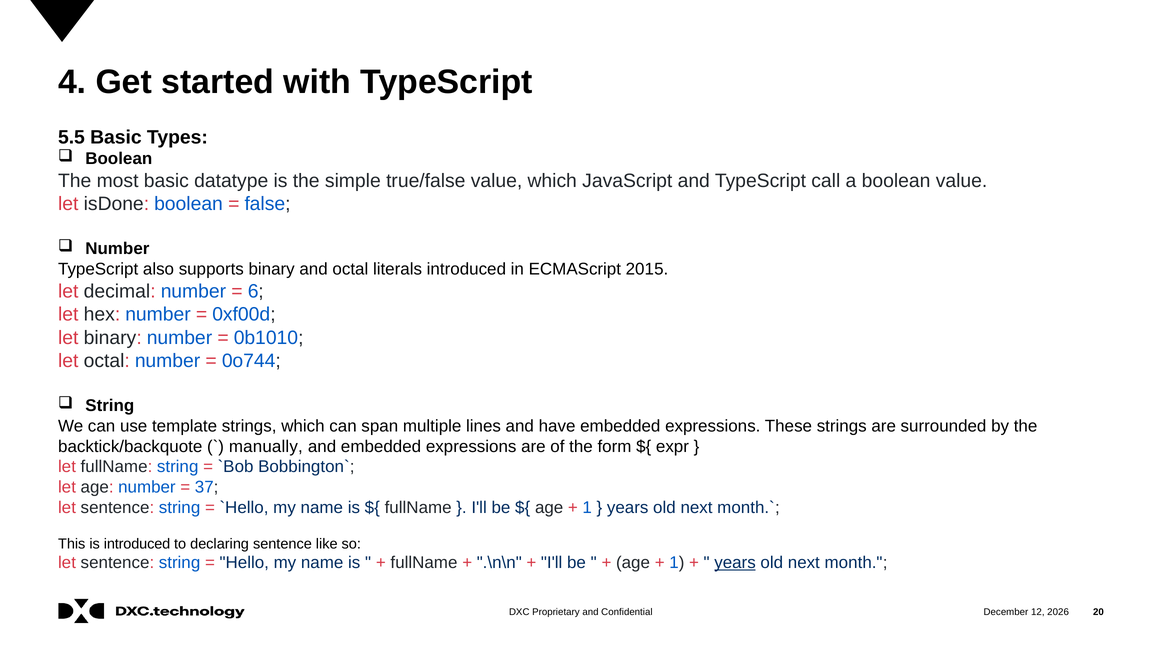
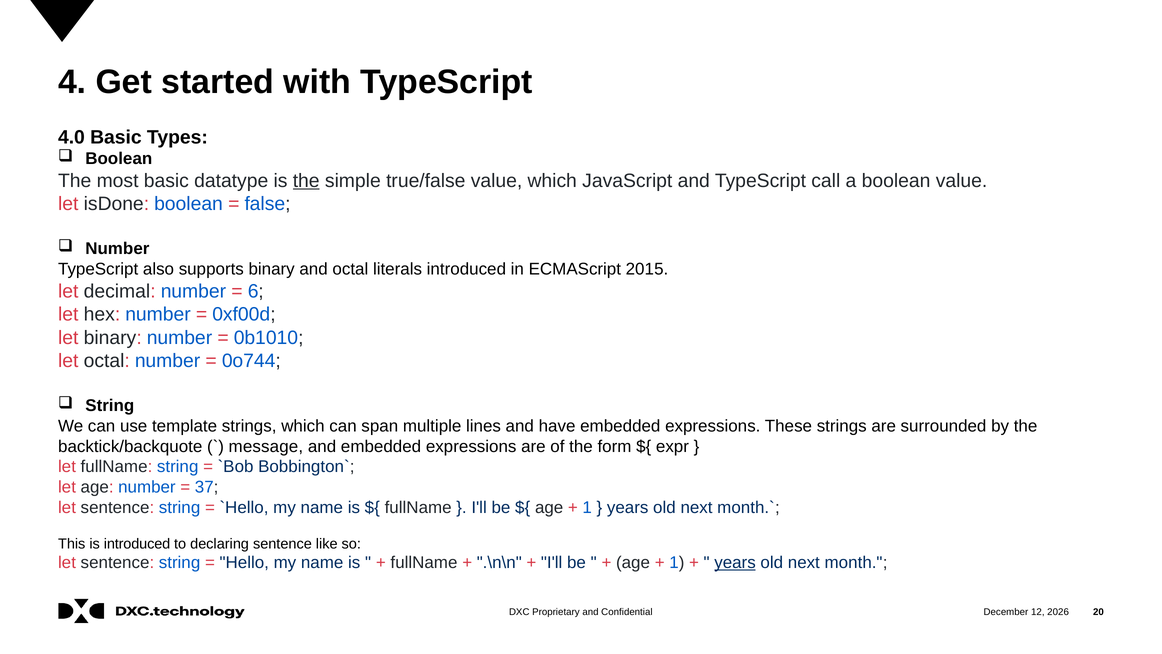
5.5: 5.5 -> 4.0
the at (306, 181) underline: none -> present
manually: manually -> message
